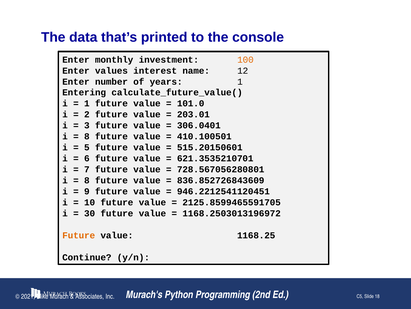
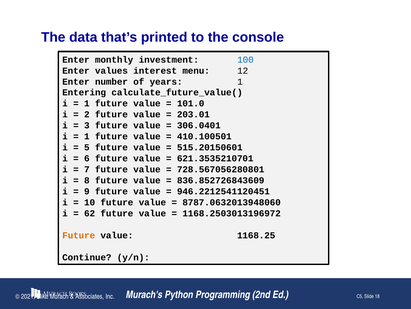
100 colour: orange -> blue
name: name -> menu
8 at (87, 136): 8 -> 1
2125.8599465591705: 2125.8599465591705 -> 8787.0632013948060
30: 30 -> 62
